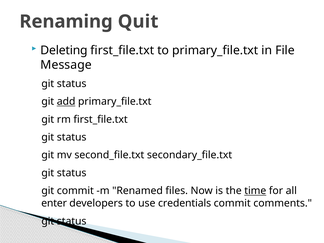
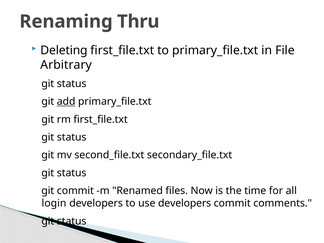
Quit: Quit -> Thru
Message: Message -> Arbitrary
time underline: present -> none
enter: enter -> login
use credentials: credentials -> developers
